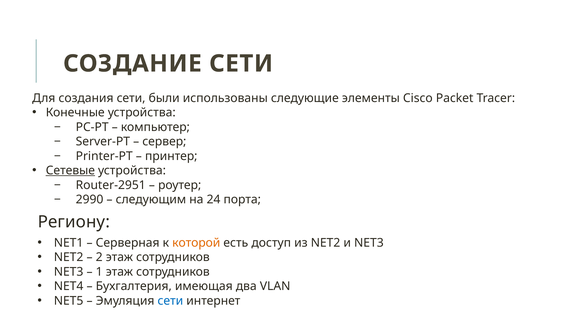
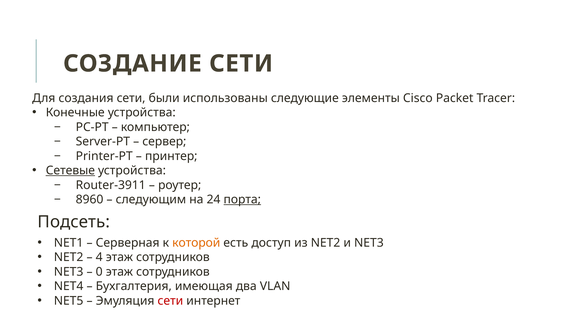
Router-2951: Router-2951 -> Router-3911
2990: 2990 -> 8960
порта underline: none -> present
Региону: Региону -> Подсеть
2: 2 -> 4
1: 1 -> 0
сети at (170, 301) colour: blue -> red
